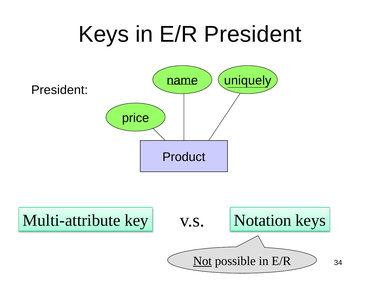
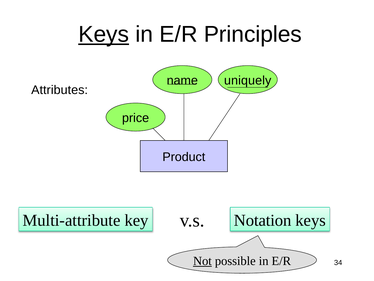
Keys at (104, 34) underline: none -> present
E/R President: President -> Principles
President at (60, 90): President -> Attributes
